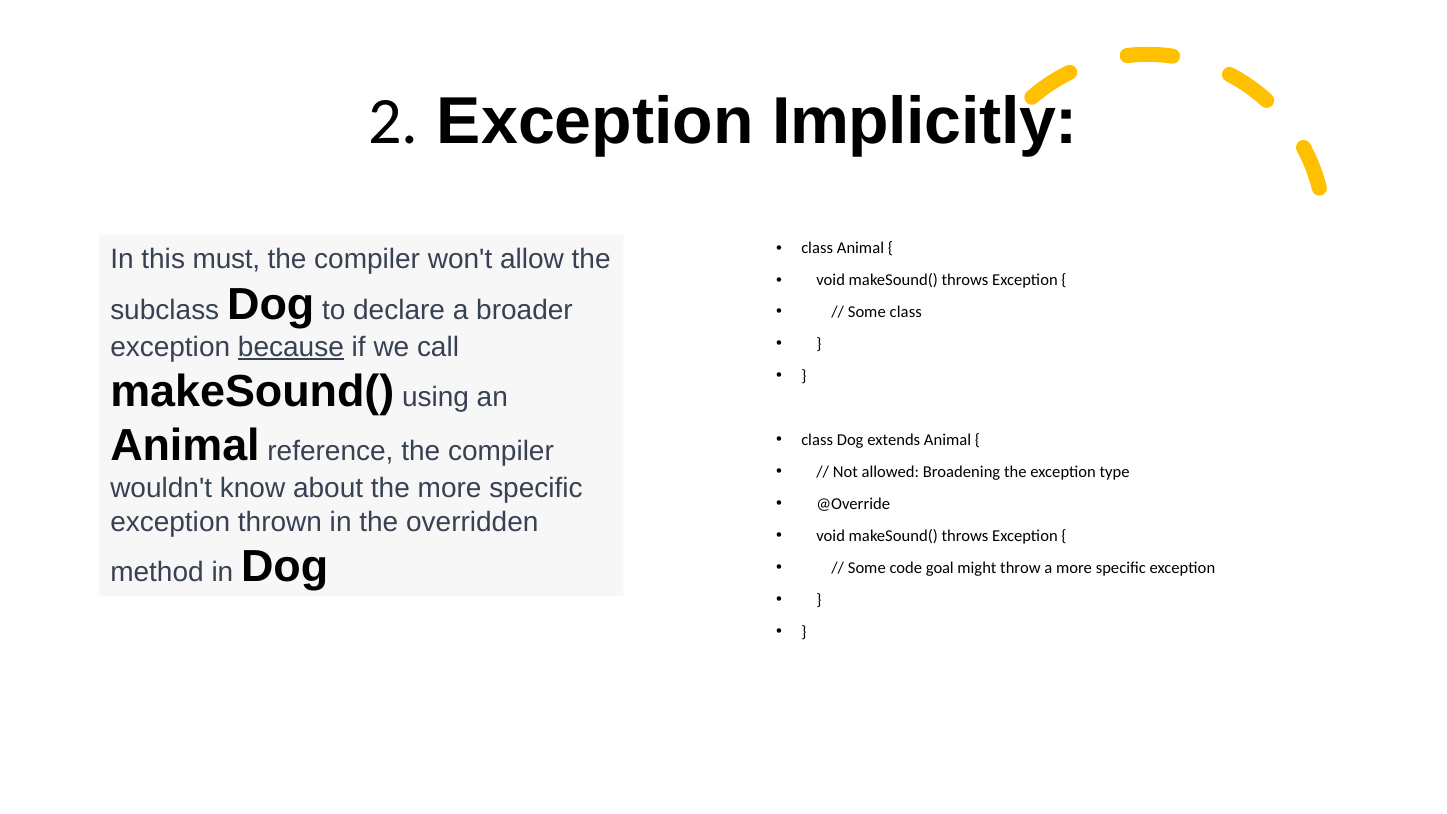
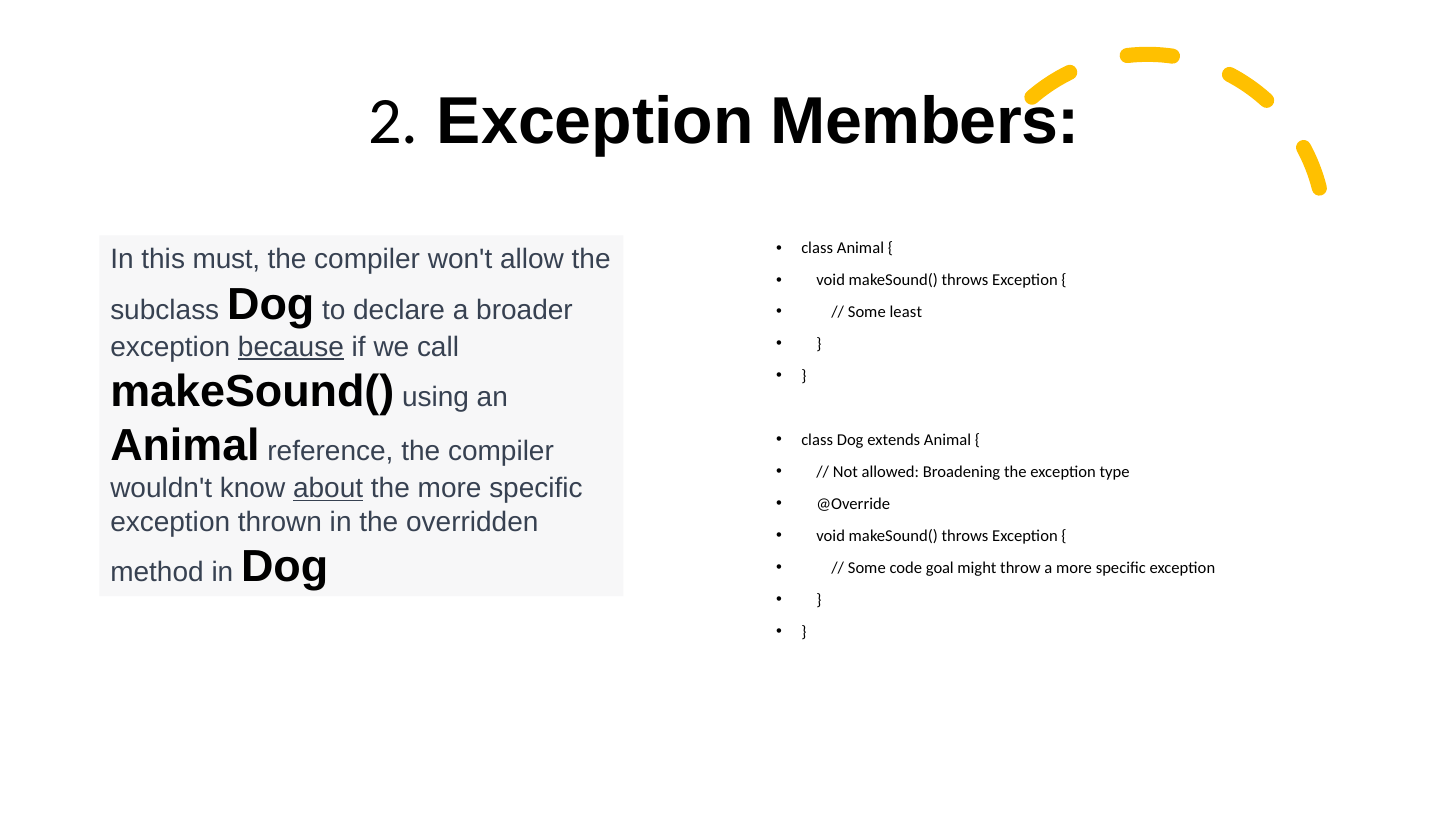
Implicitly: Implicitly -> Members
Some class: class -> least
about underline: none -> present
